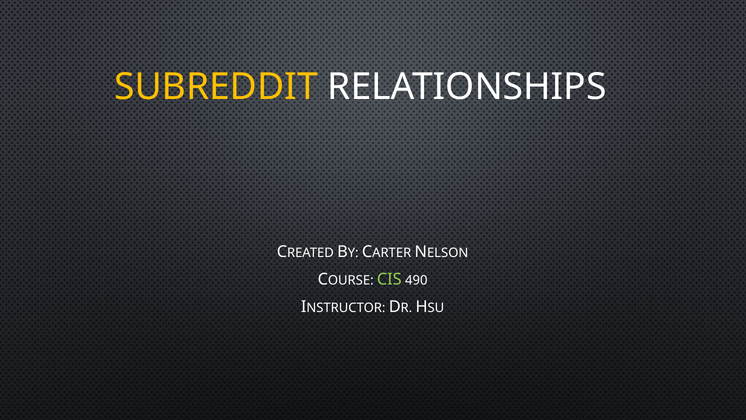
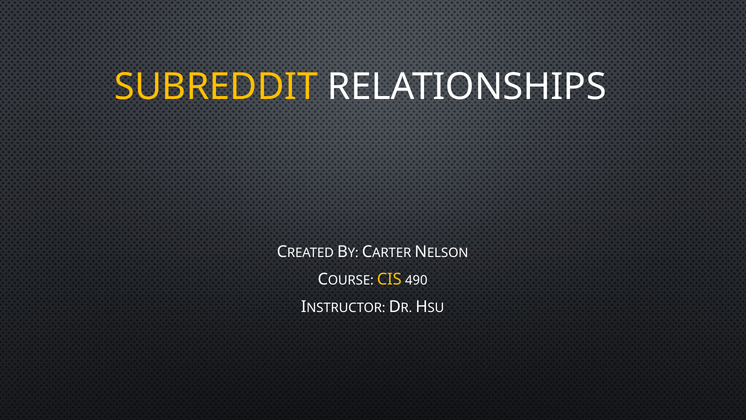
CIS colour: light green -> yellow
